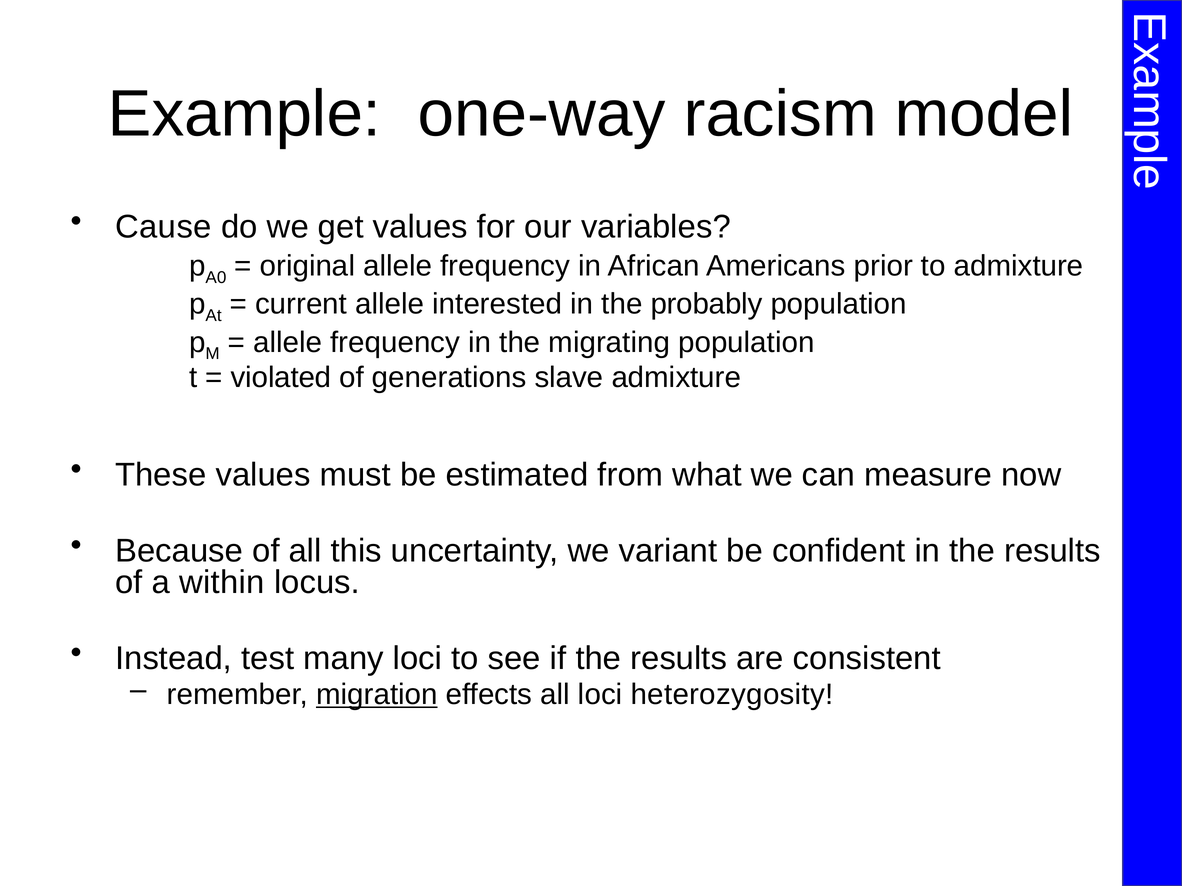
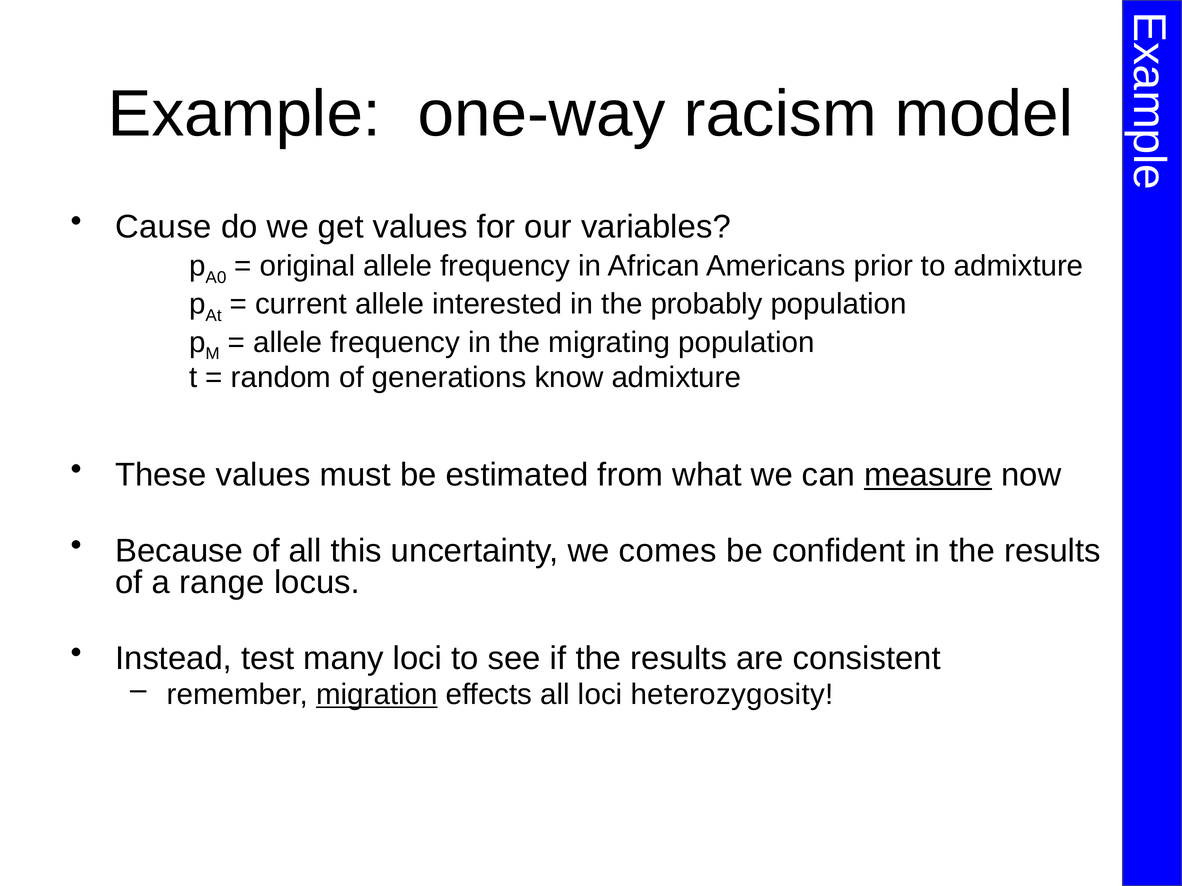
violated: violated -> random
slave: slave -> know
measure underline: none -> present
variant: variant -> comes
within: within -> range
